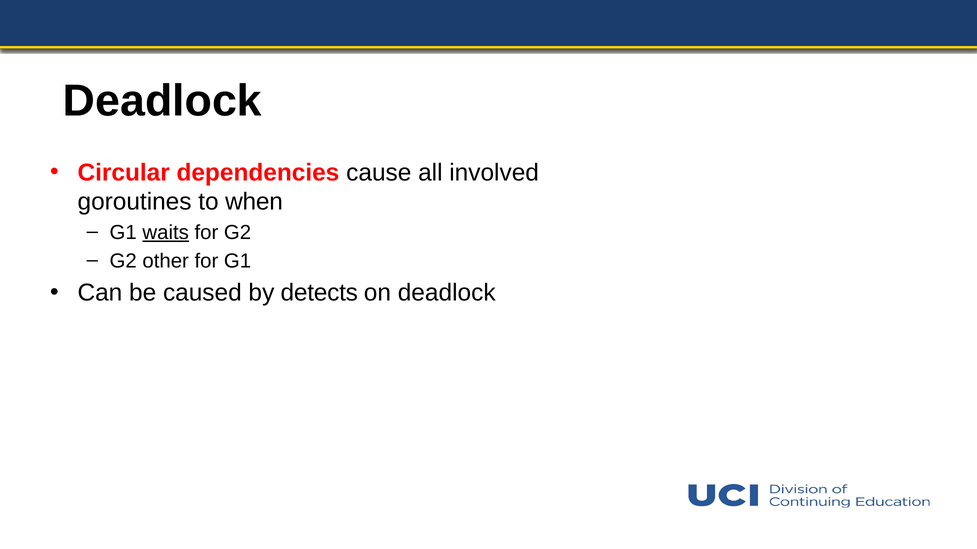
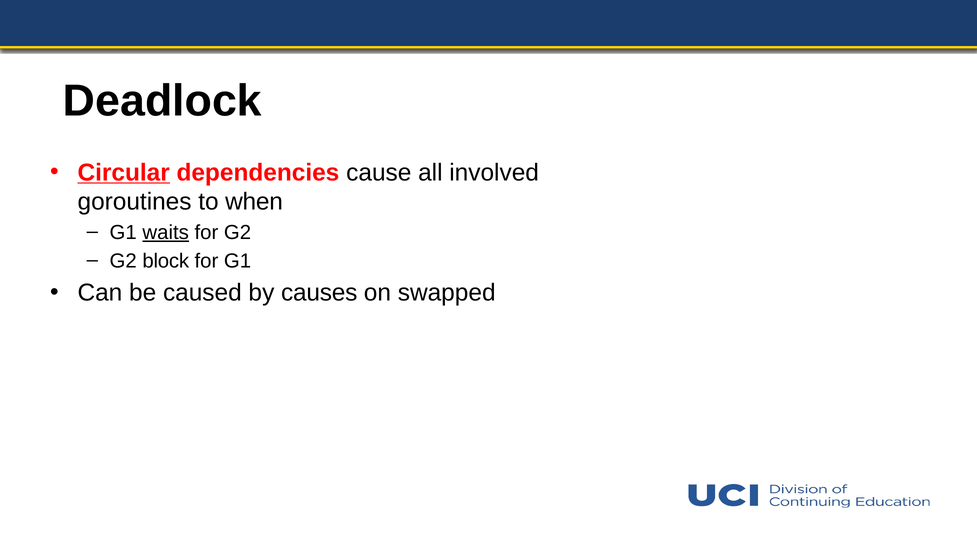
Circular underline: none -> present
other: other -> block
detects: detects -> causes
on deadlock: deadlock -> swapped
